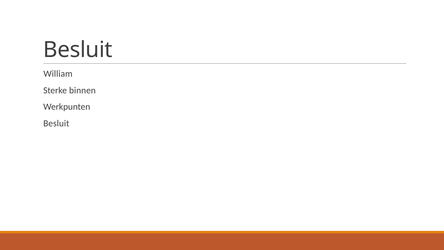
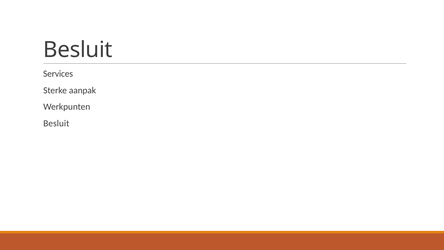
William: William -> Services
binnen: binnen -> aanpak
